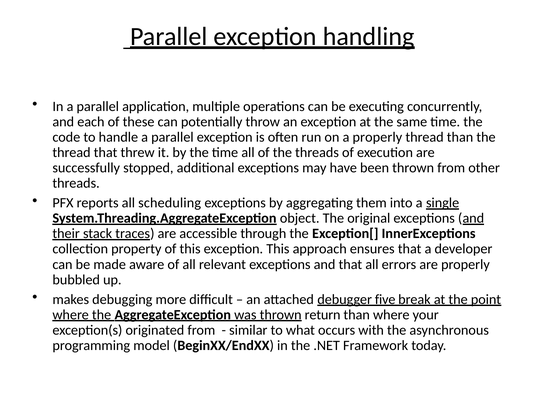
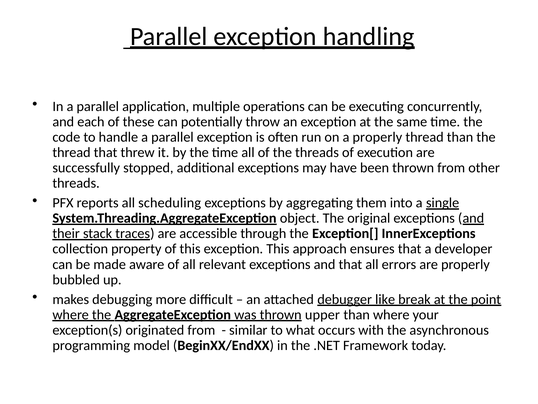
five: five -> like
return: return -> upper
